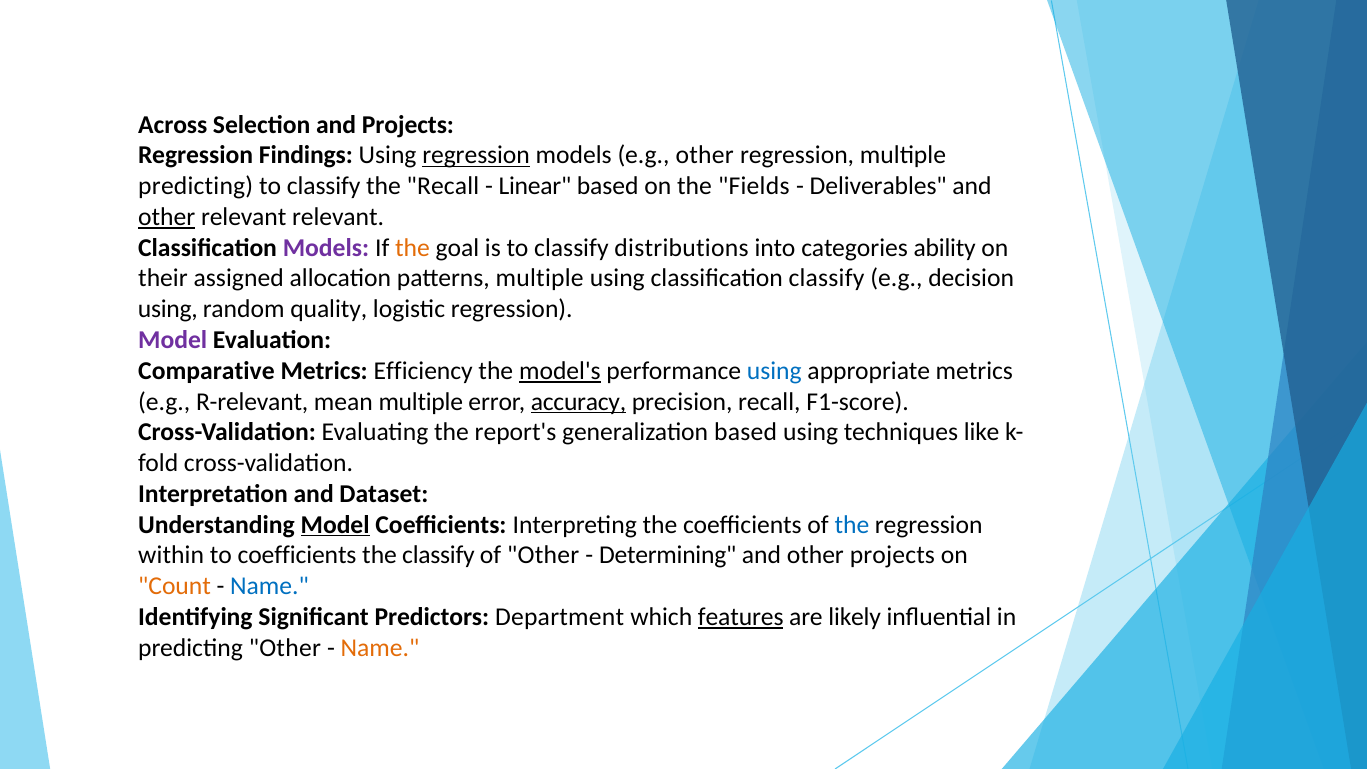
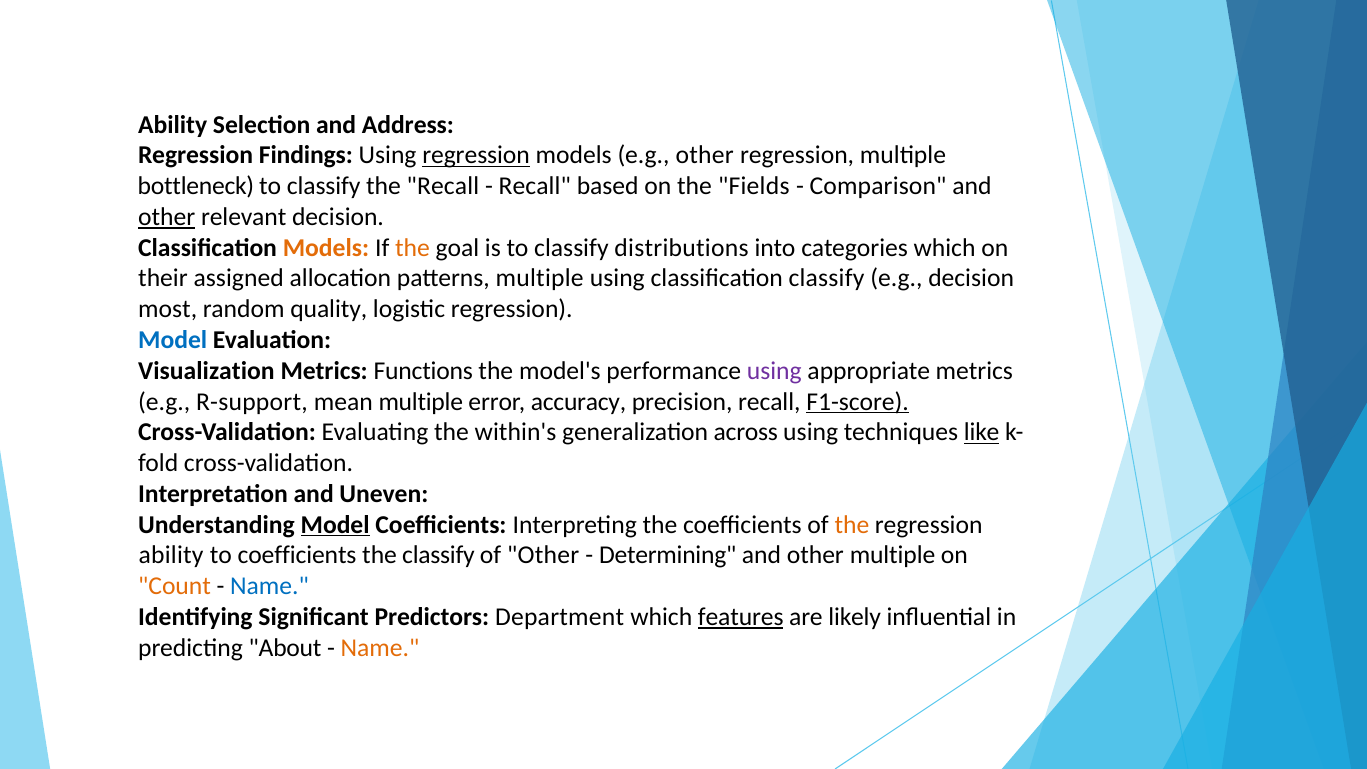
Across at (173, 125): Across -> Ability
and Projects: Projects -> Address
predicting at (196, 186): predicting -> bottleneck
Linear at (535, 186): Linear -> Recall
Deliverables: Deliverables -> Comparison
relevant relevant: relevant -> decision
Models at (326, 248) colour: purple -> orange
categories ability: ability -> which
using at (168, 309): using -> most
Model at (173, 340) colour: purple -> blue
Comparative: Comparative -> Visualization
Efficiency: Efficiency -> Functions
model's underline: present -> none
using at (774, 371) colour: blue -> purple
R-relevant: R-relevant -> R-support
accuracy underline: present -> none
F1-score underline: none -> present
report's: report's -> within's
generalization based: based -> across
like underline: none -> present
Dataset: Dataset -> Uneven
the at (852, 525) colour: blue -> orange
within at (171, 555): within -> ability
other projects: projects -> multiple
predicting Other: Other -> About
